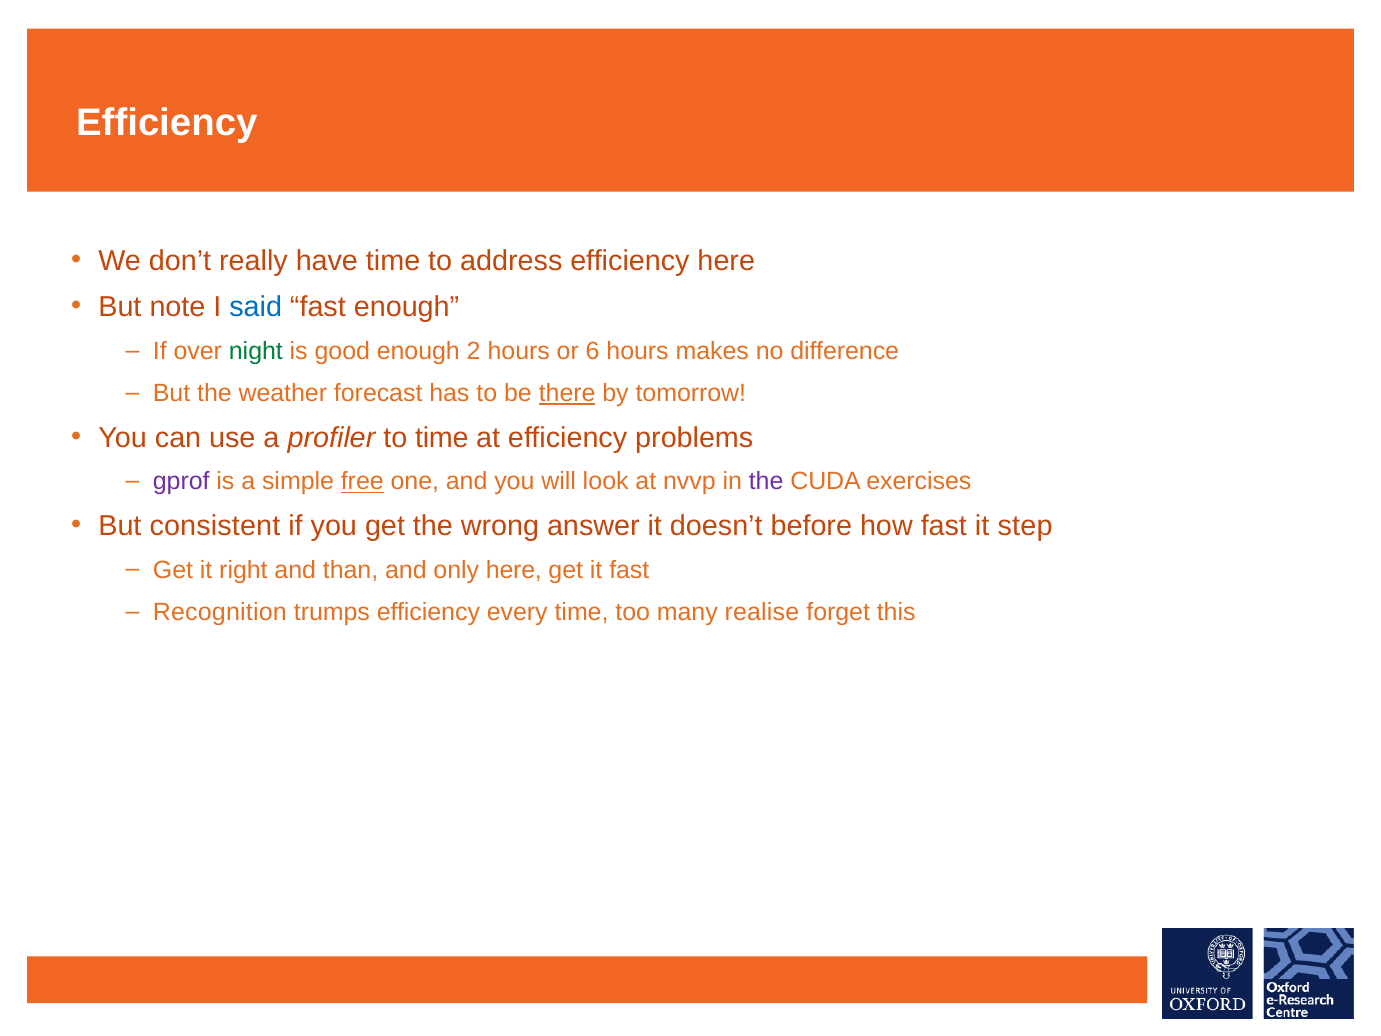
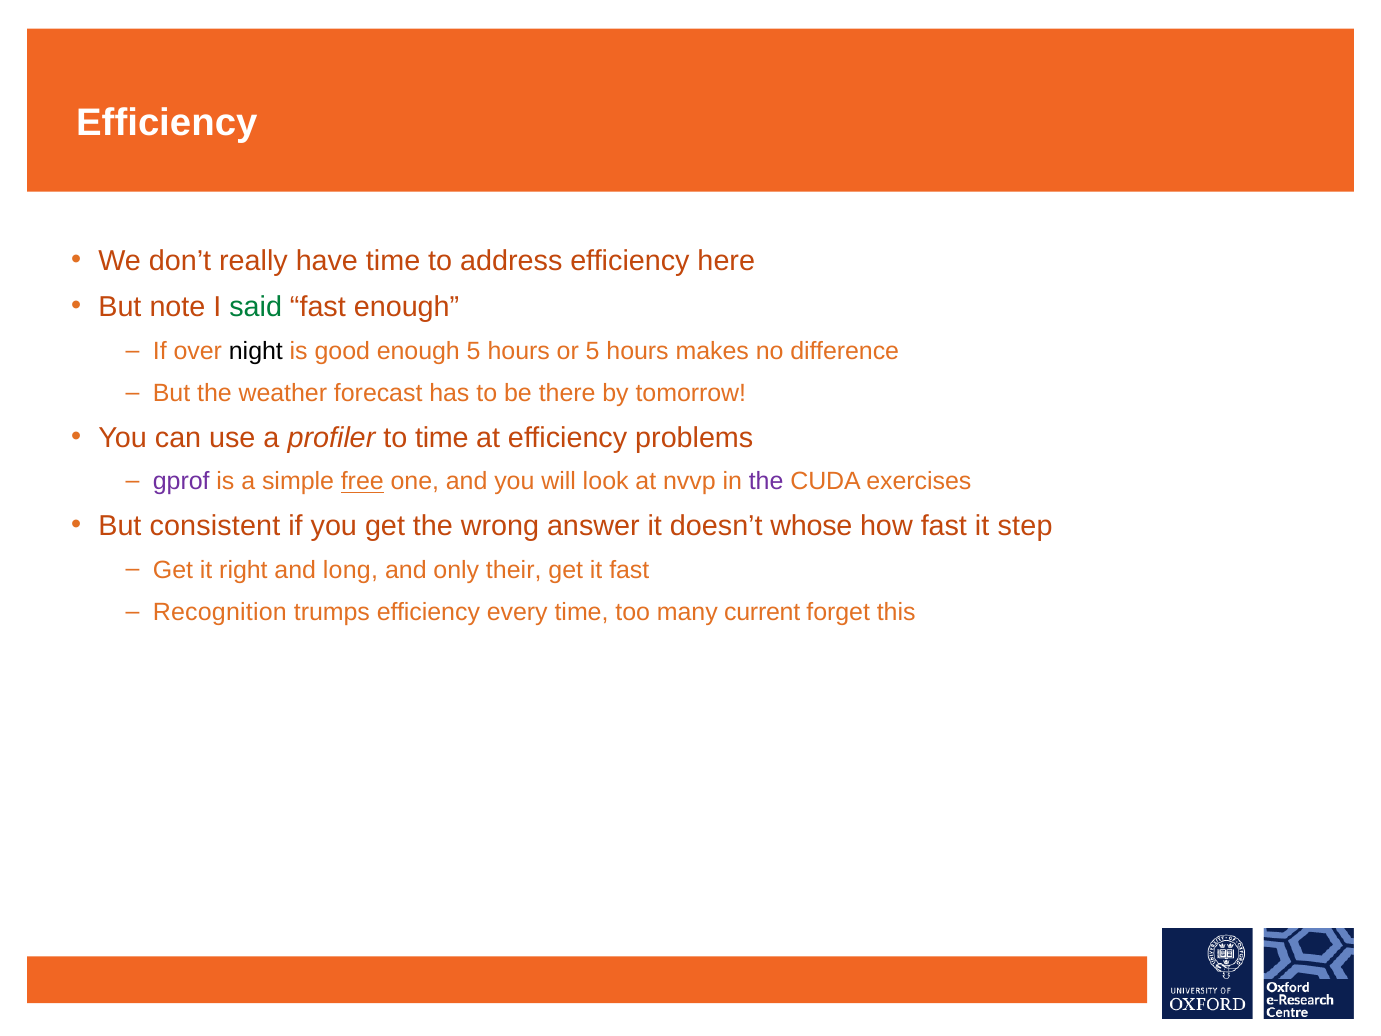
said colour: blue -> green
night colour: green -> black
enough 2: 2 -> 5
or 6: 6 -> 5
there underline: present -> none
before: before -> whose
than: than -> long
only here: here -> their
realise: realise -> current
